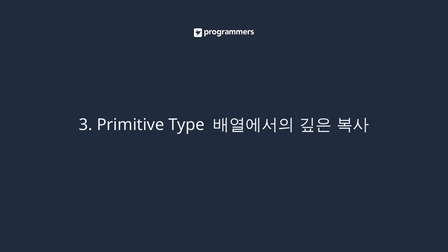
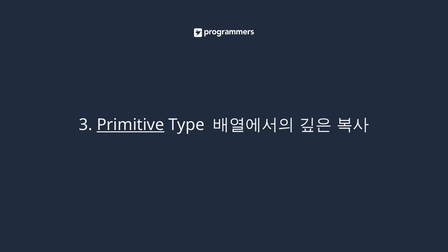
Primitive underline: none -> present
